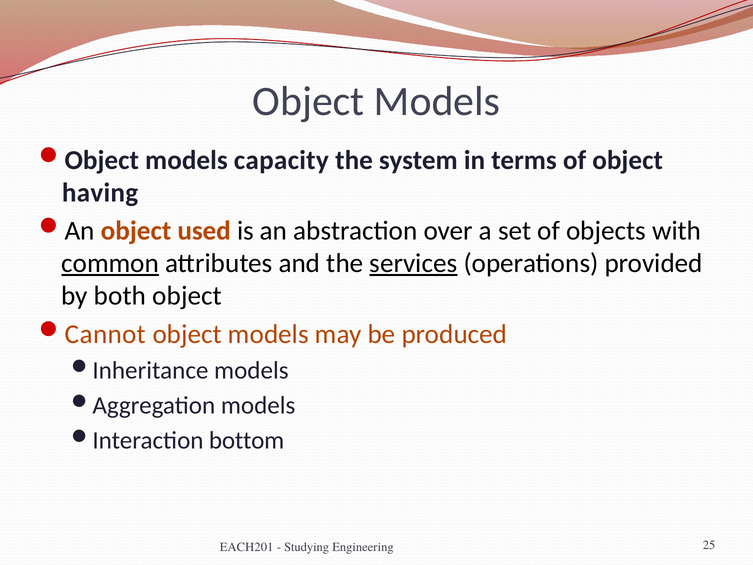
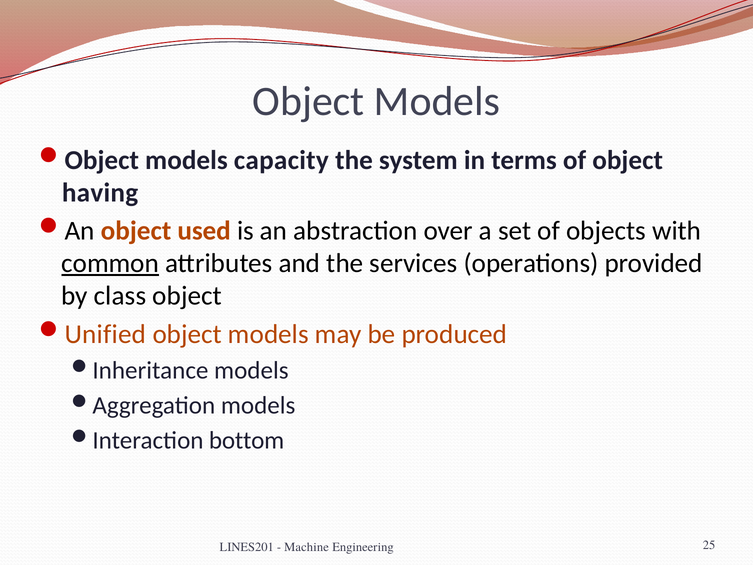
services underline: present -> none
both: both -> class
Cannot: Cannot -> Unified
EACH201: EACH201 -> LINES201
Studying: Studying -> Machine
